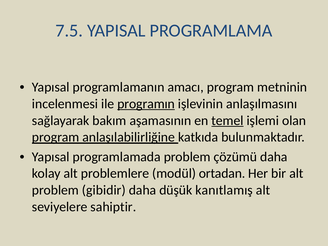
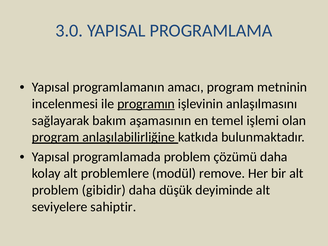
7.5: 7.5 -> 3.0
temel underline: present -> none
ortadan: ortadan -> remove
kanıtlamış: kanıtlamış -> deyiminde
